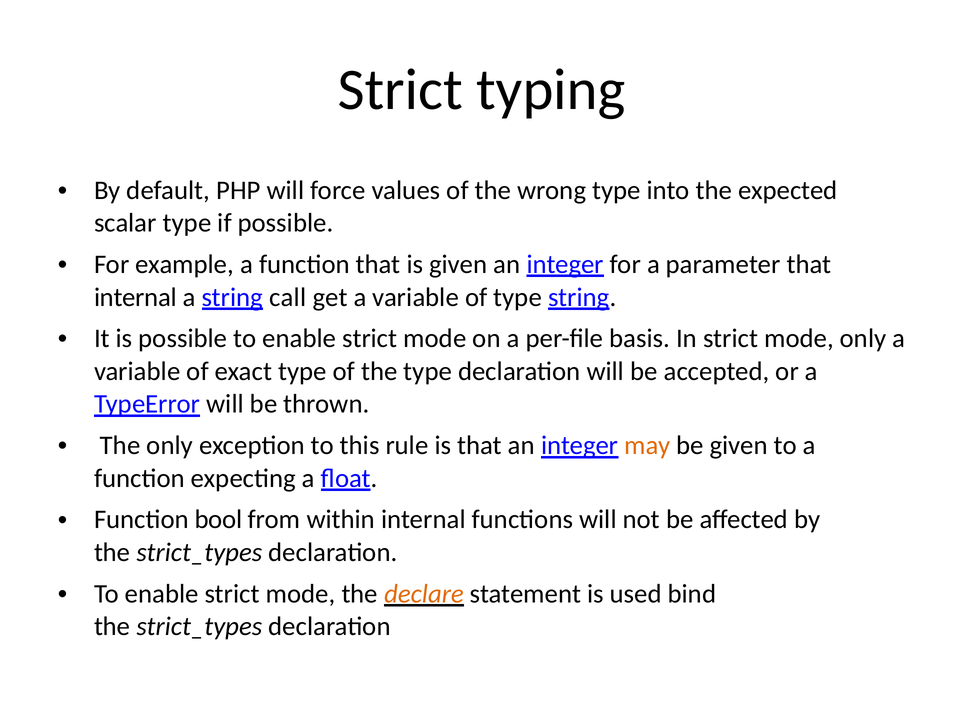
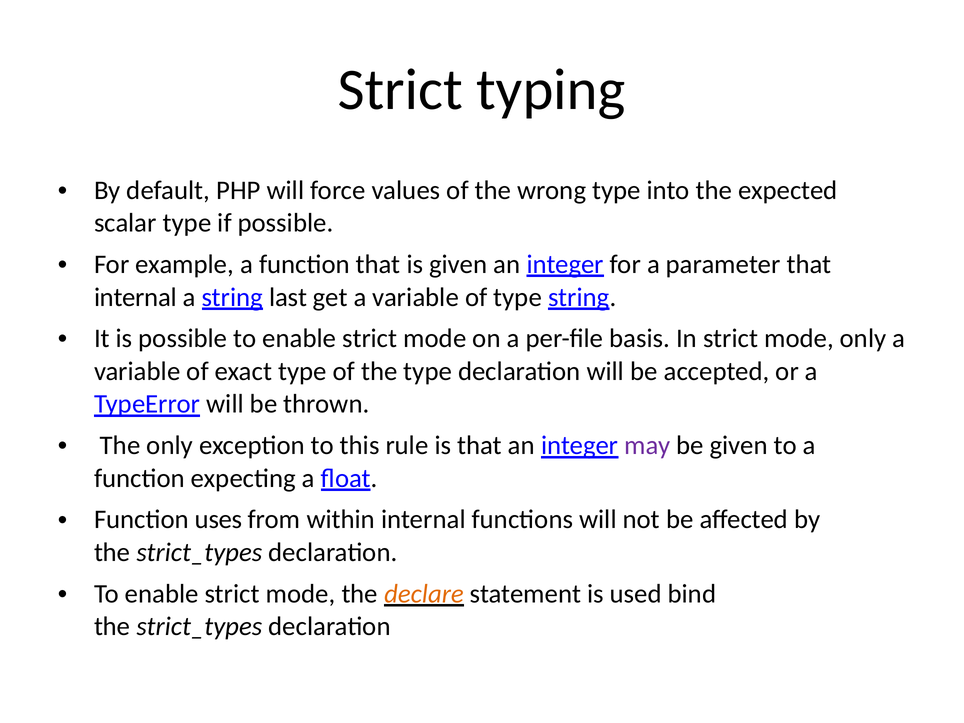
call: call -> last
may colour: orange -> purple
bool: bool -> uses
